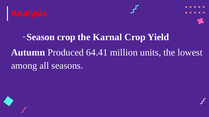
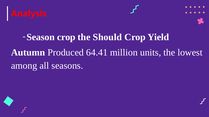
Karnal: Karnal -> Should
